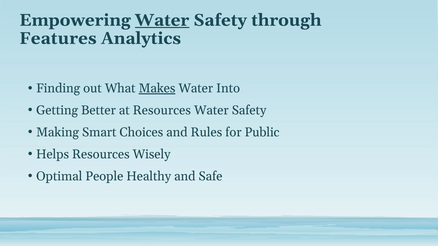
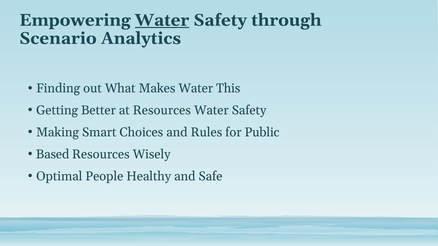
Features: Features -> Scenario
Makes underline: present -> none
Into: Into -> This
Helps: Helps -> Based
